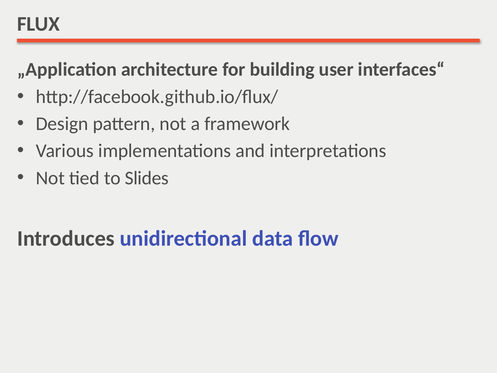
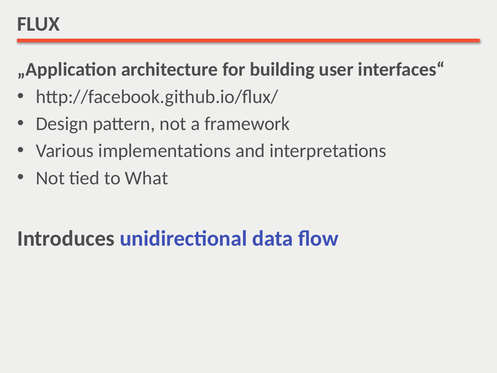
Slides: Slides -> What
